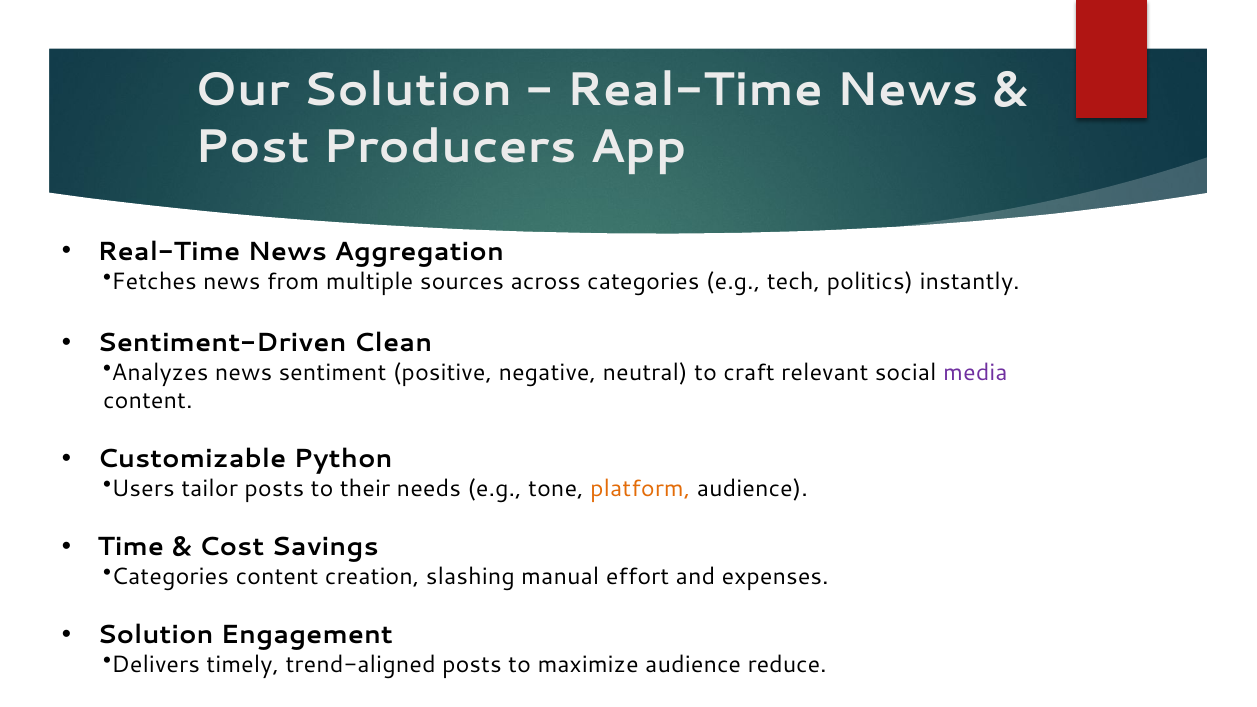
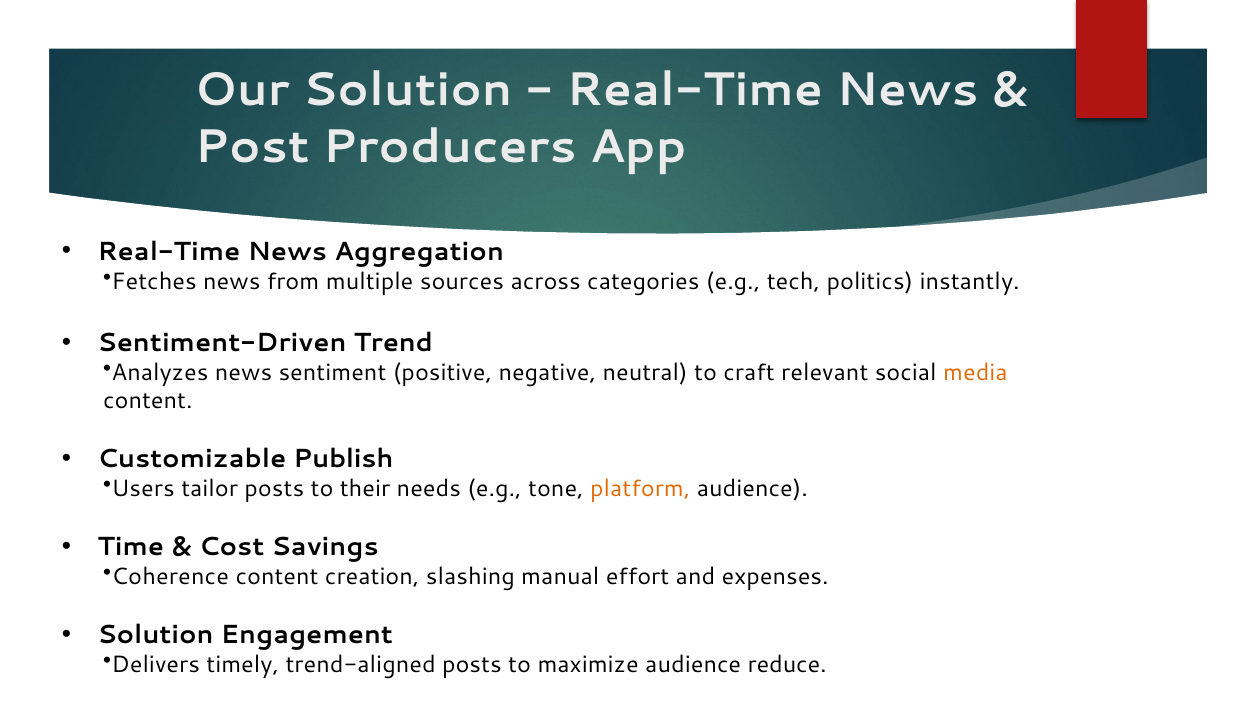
Clean: Clean -> Trend
media colour: purple -> orange
Python: Python -> Publish
Categories at (170, 577): Categories -> Coherence
